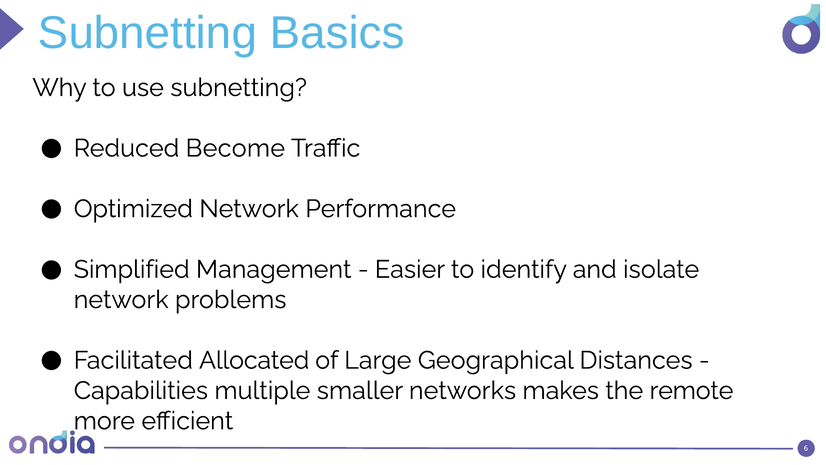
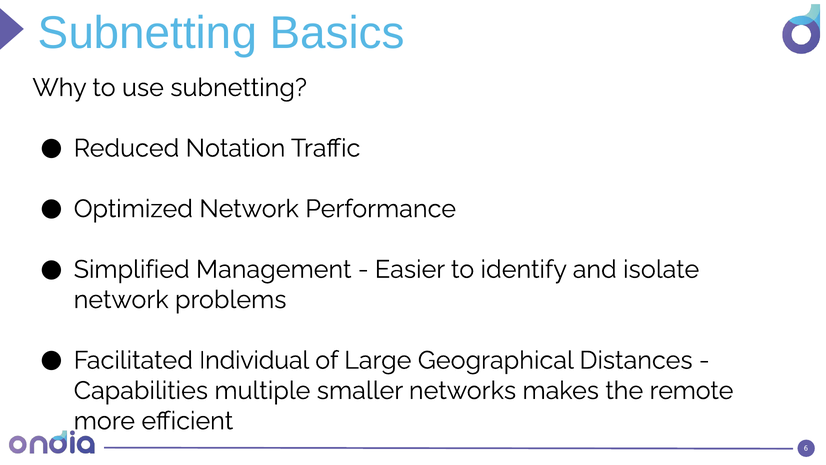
Become: Become -> Notation
Allocated: Allocated -> Individual
